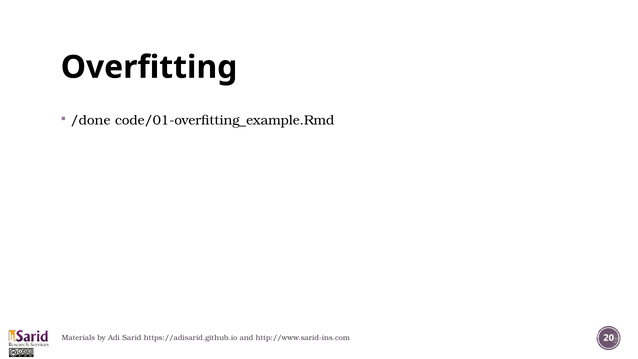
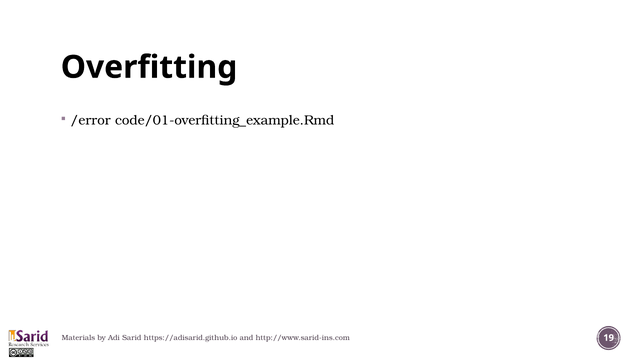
/done: /done -> /error
20: 20 -> 19
